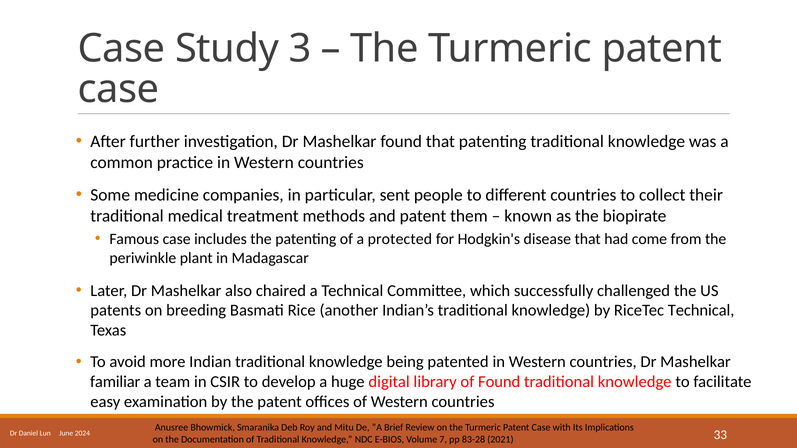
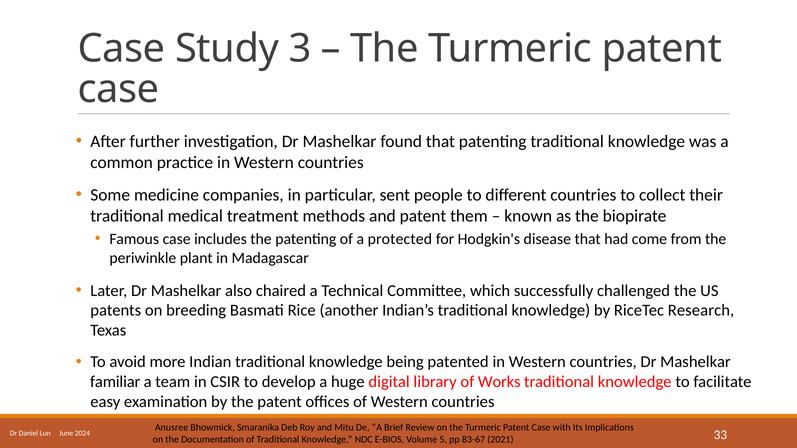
RiceTec Technical: Technical -> Research
of Found: Found -> Works
7: 7 -> 5
83-28: 83-28 -> 83-67
